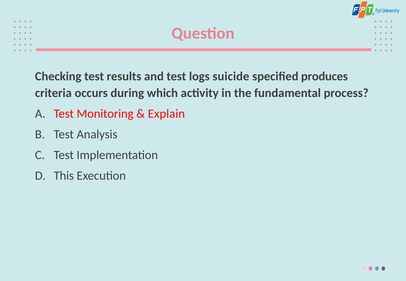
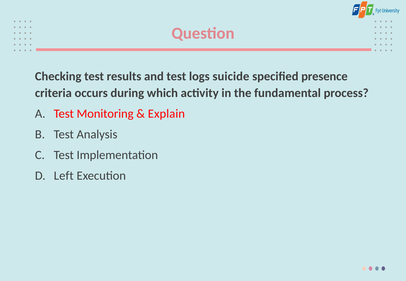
produces: produces -> presence
This: This -> Left
